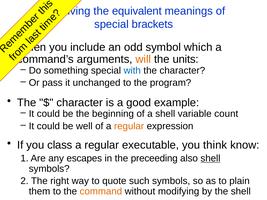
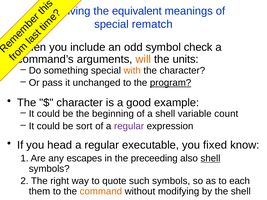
brackets: brackets -> rematch
which: which -> check
with colour: blue -> orange
program underline: none -> present
well: well -> sort
regular at (129, 126) colour: orange -> purple
class: class -> head
think: think -> fixed
plain: plain -> each
